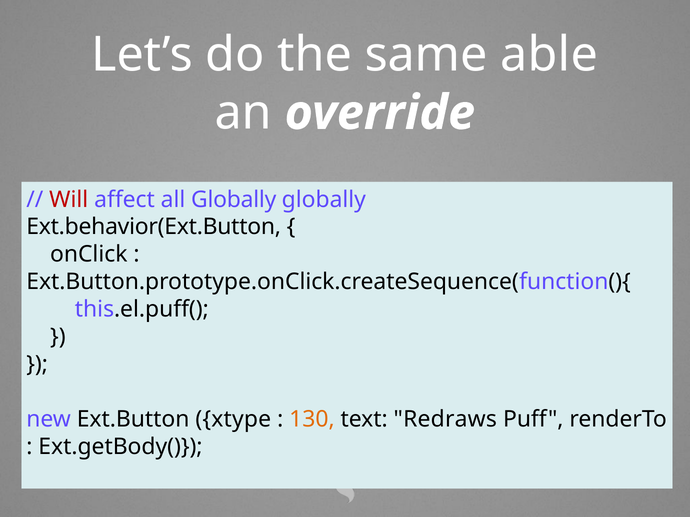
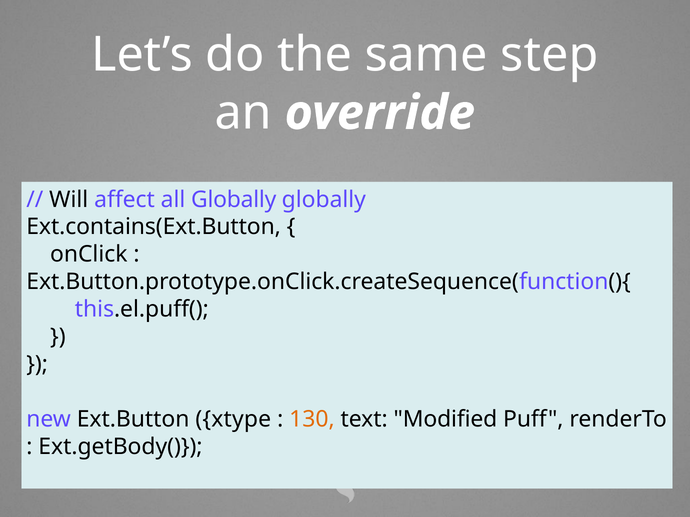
able: able -> step
Will colour: red -> black
Ext.behavior(Ext.Button: Ext.behavior(Ext.Button -> Ext.contains(Ext.Button
Redraws: Redraws -> Modified
